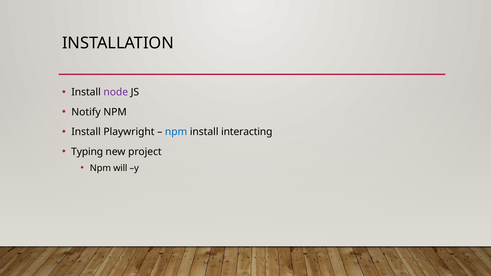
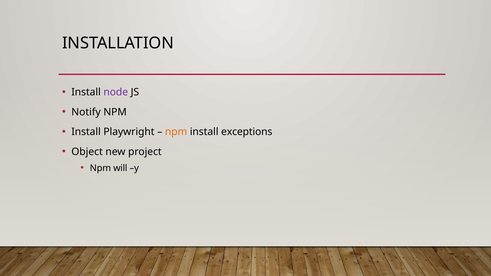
npm at (176, 132) colour: blue -> orange
interacting: interacting -> exceptions
Typing: Typing -> Object
